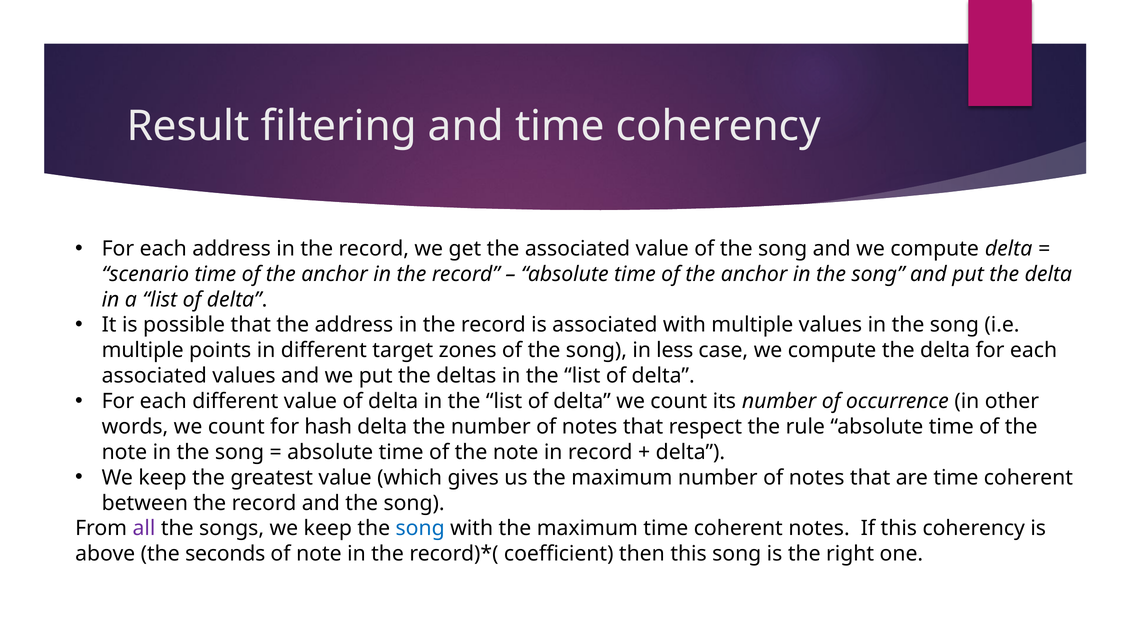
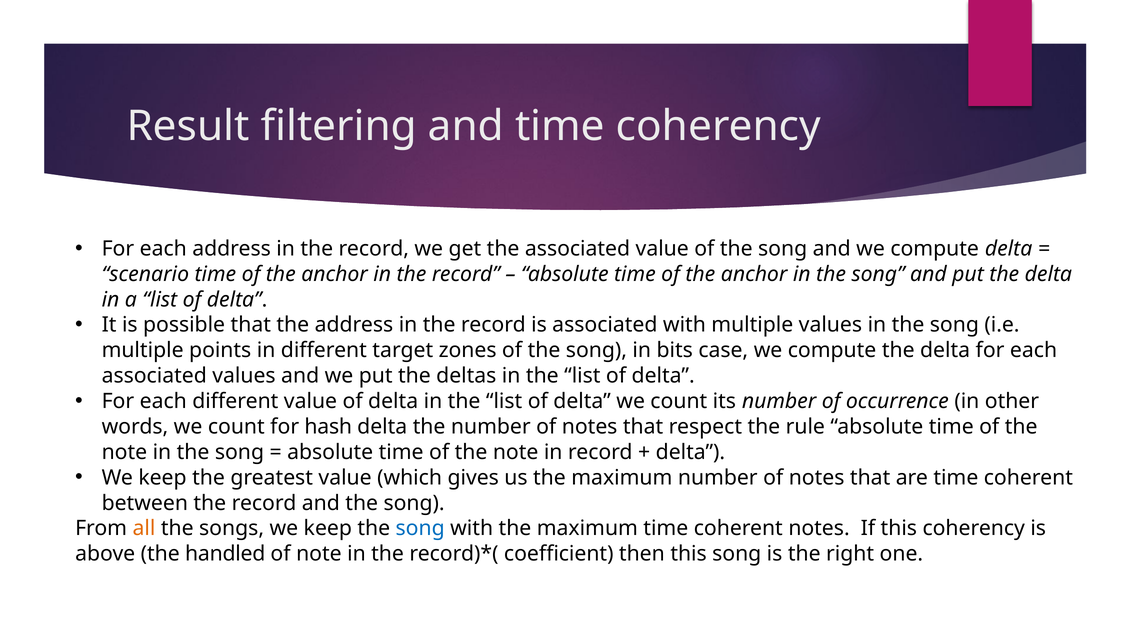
less: less -> bits
all colour: purple -> orange
seconds: seconds -> handled
